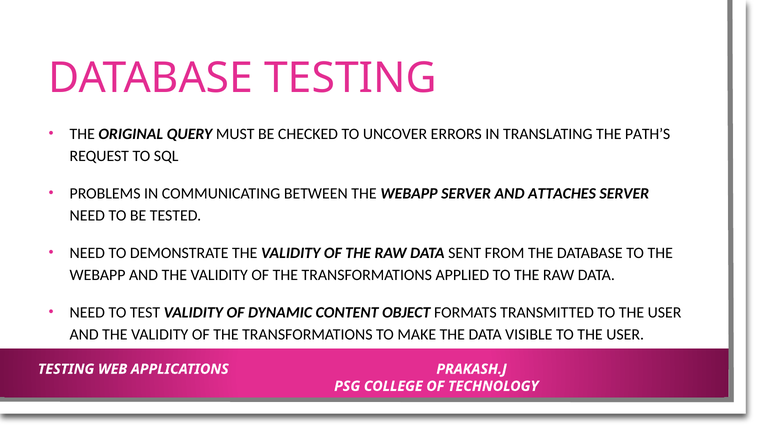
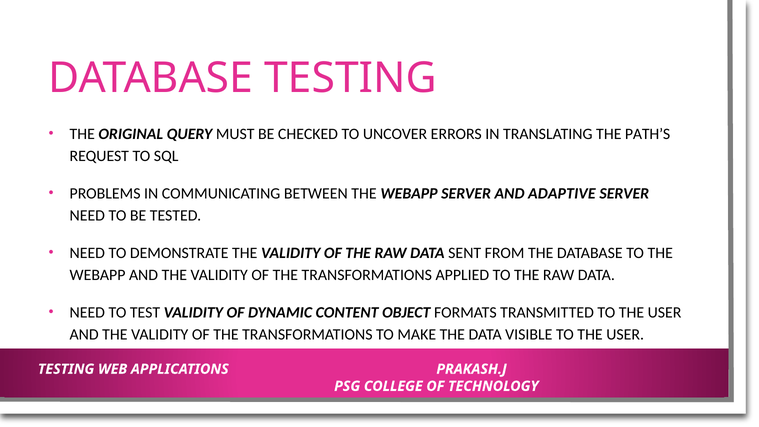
ATTACHES: ATTACHES -> ADAPTIVE
